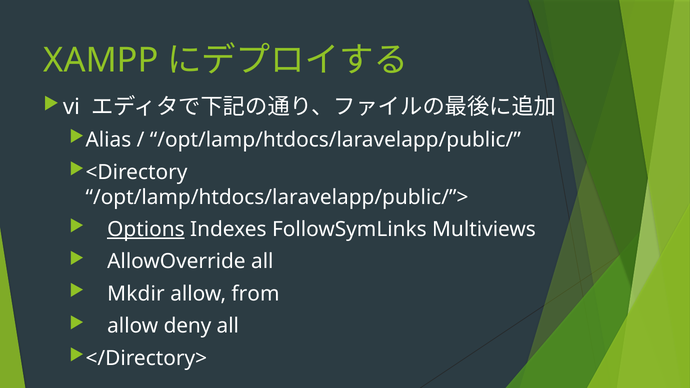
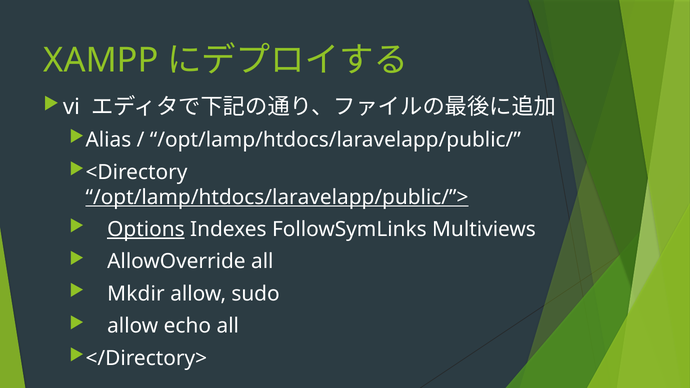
/opt/lamp/htdocs/laravelapp/public/”> underline: none -> present
from: from -> sudo
deny: deny -> echo
